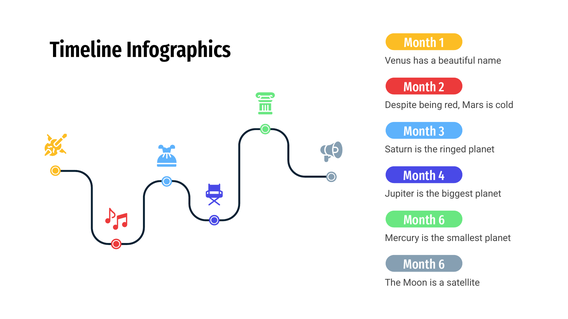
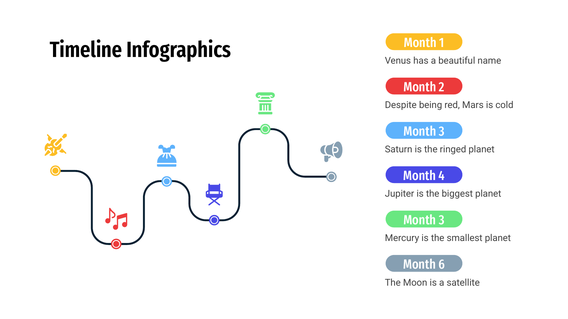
6 at (442, 220): 6 -> 3
